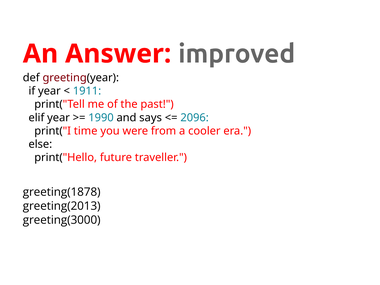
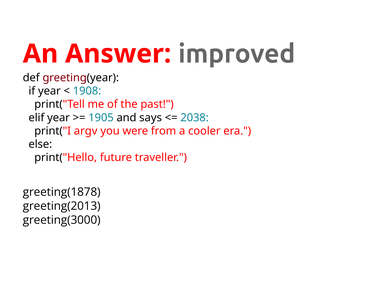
1911: 1911 -> 1908
1990: 1990 -> 1905
2096: 2096 -> 2038
time: time -> argv
